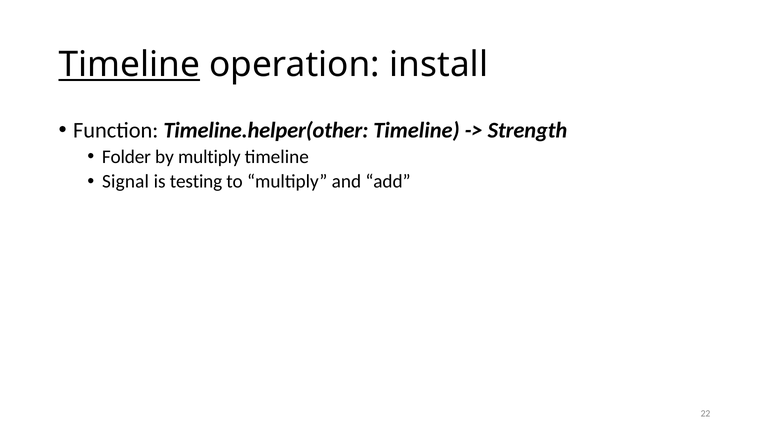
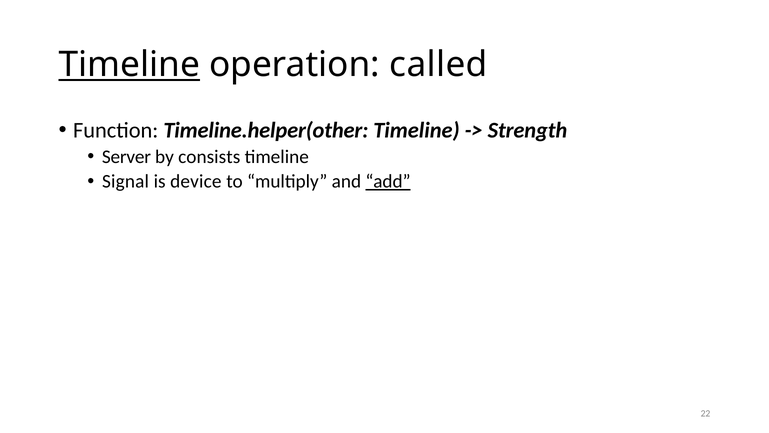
install: install -> called
Folder: Folder -> Server
by multiply: multiply -> consists
testing: testing -> device
add underline: none -> present
